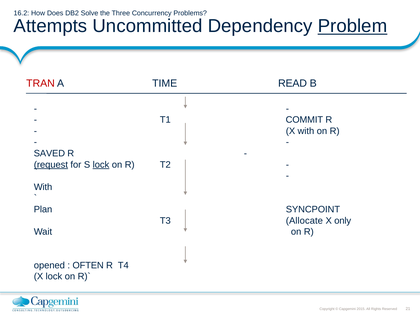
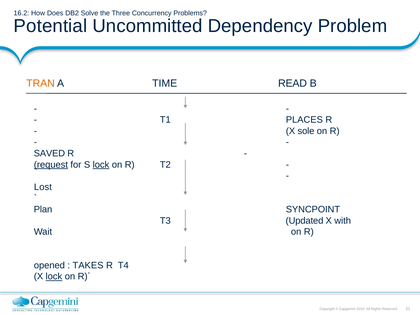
Attempts: Attempts -> Potential
Problem underline: present -> none
TRAN colour: red -> orange
COMMIT: COMMIT -> PLACES
X with: with -> sole
With at (43, 187): With -> Lost
Allocate: Allocate -> Updated
only: only -> with
OFTEN: OFTEN -> TAKES
lock at (54, 277) underline: none -> present
